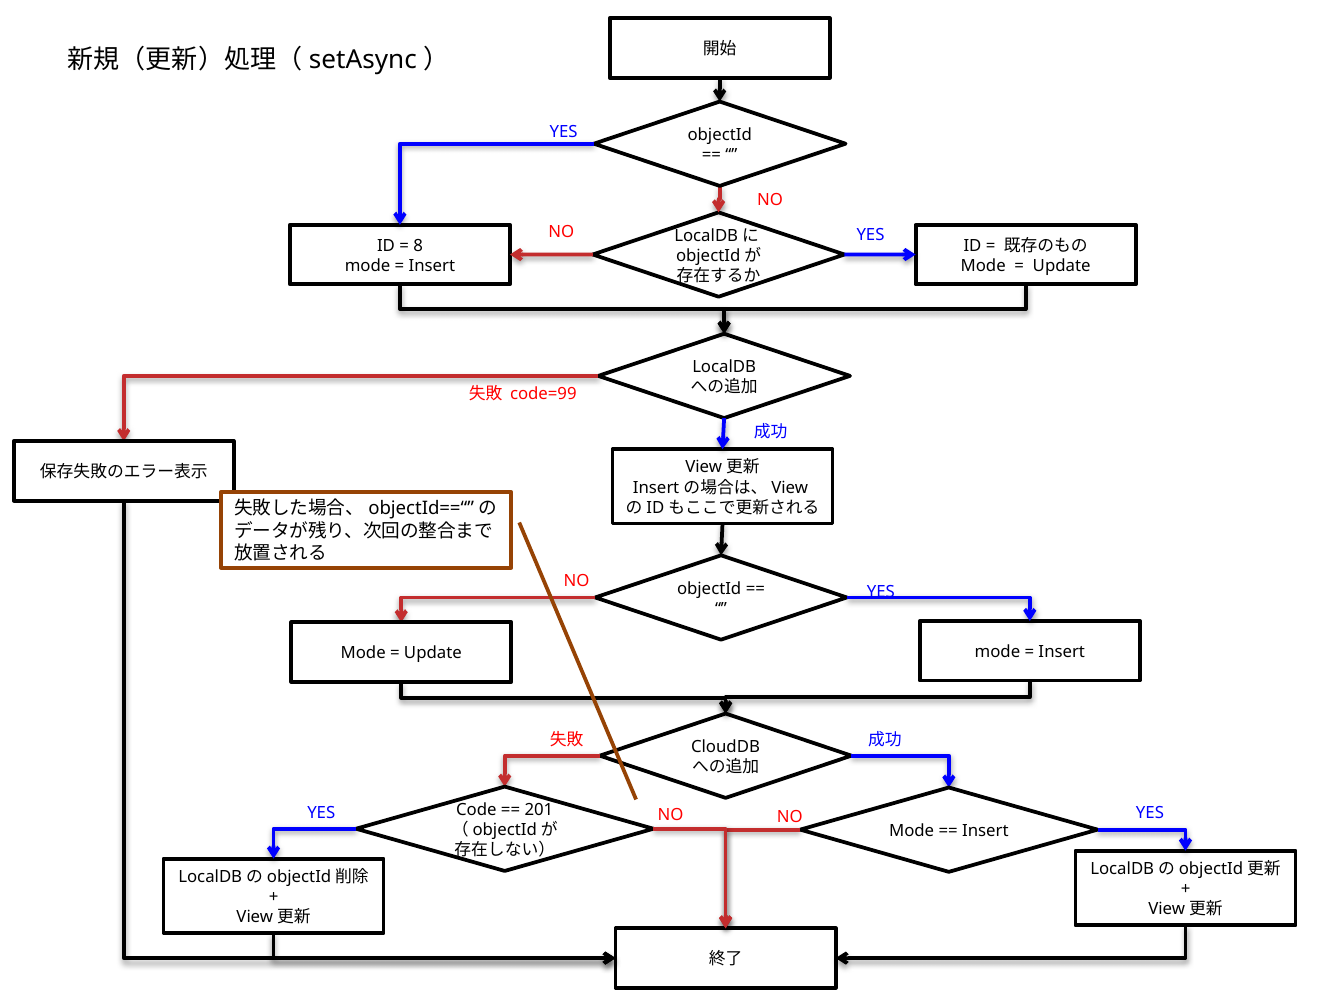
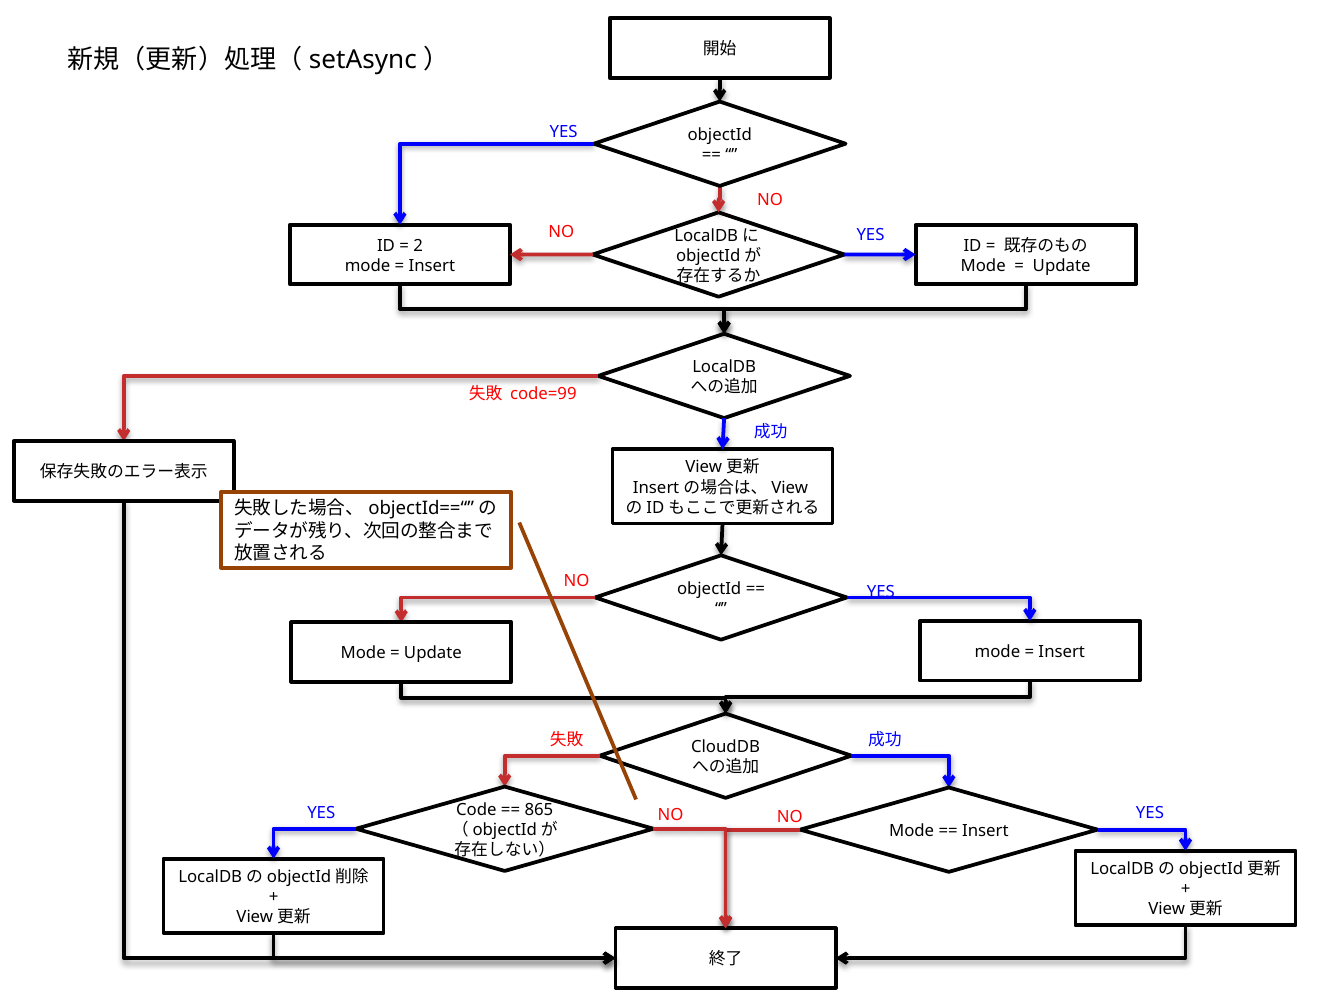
8: 8 -> 2
201: 201 -> 865
